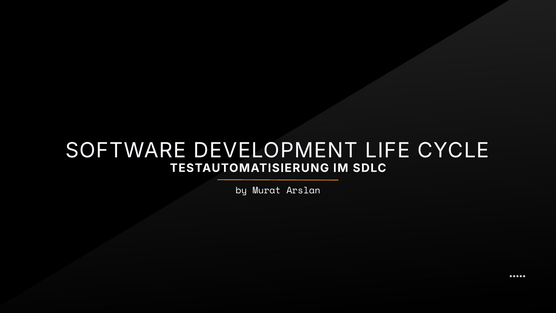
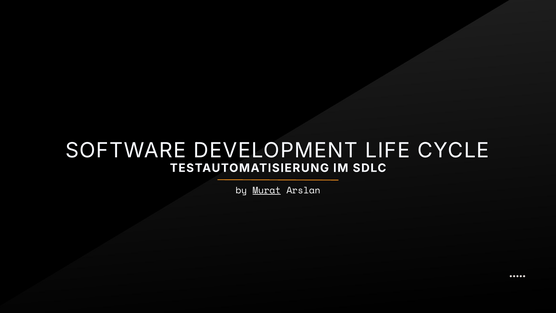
Murat underline: none -> present
